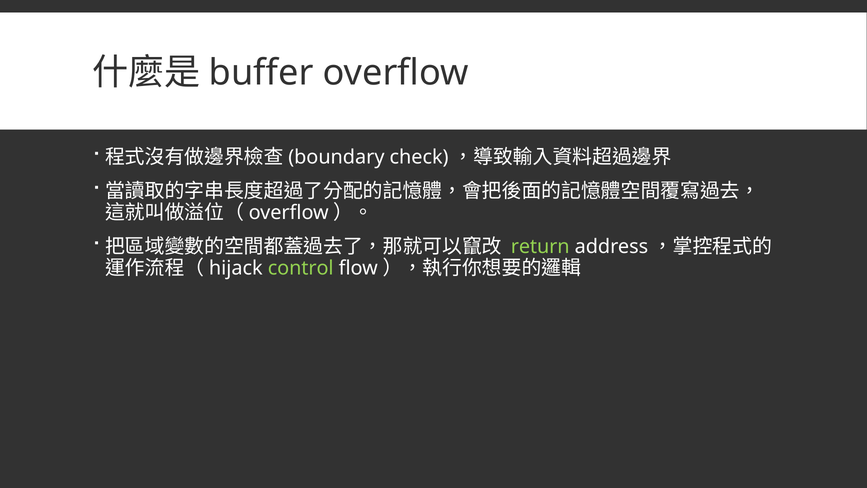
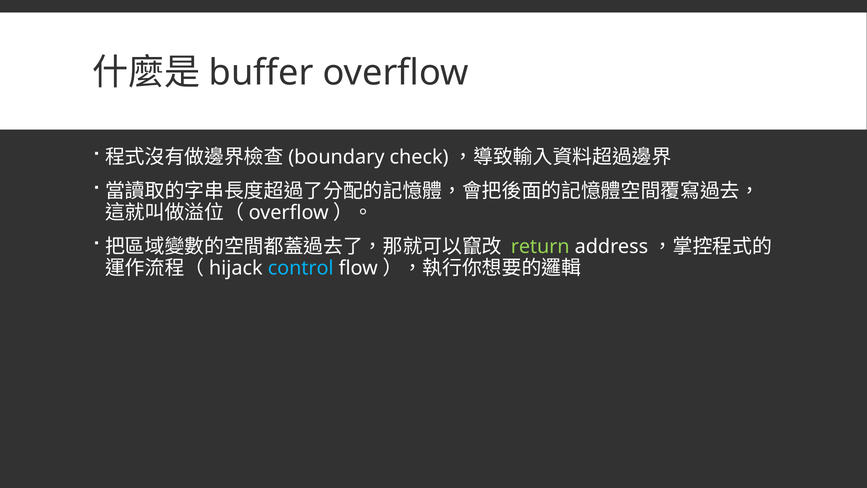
control colour: light green -> light blue
